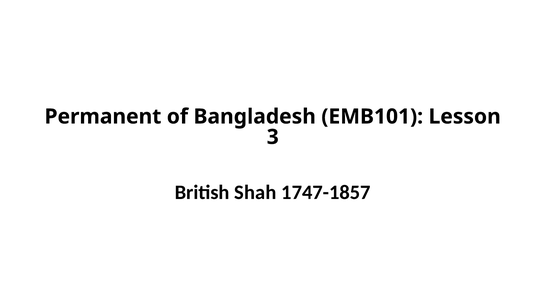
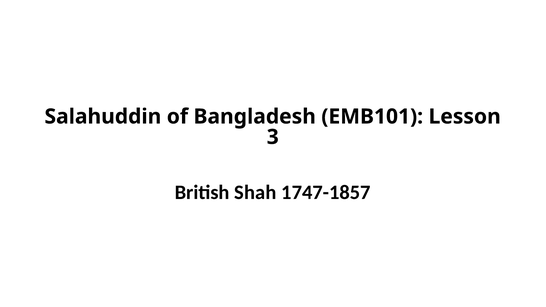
Permanent: Permanent -> Salahuddin
